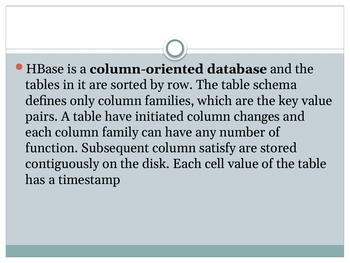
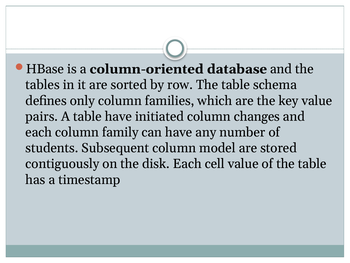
function: function -> students
satisfy: satisfy -> model
